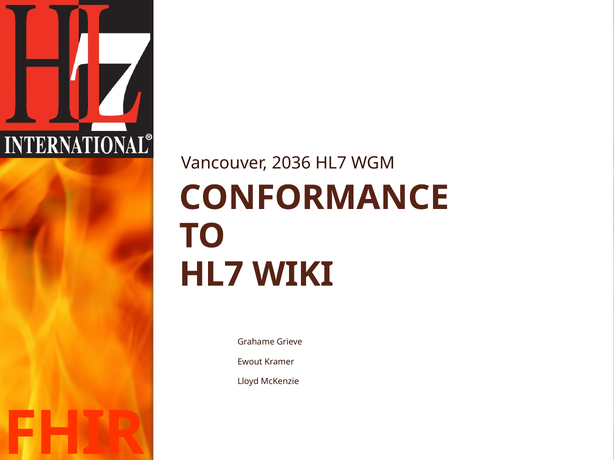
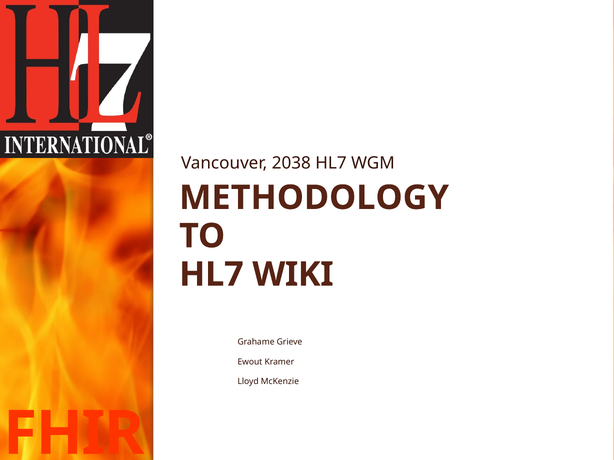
2036: 2036 -> 2038
CONFORMANCE: CONFORMANCE -> METHODOLOGY
